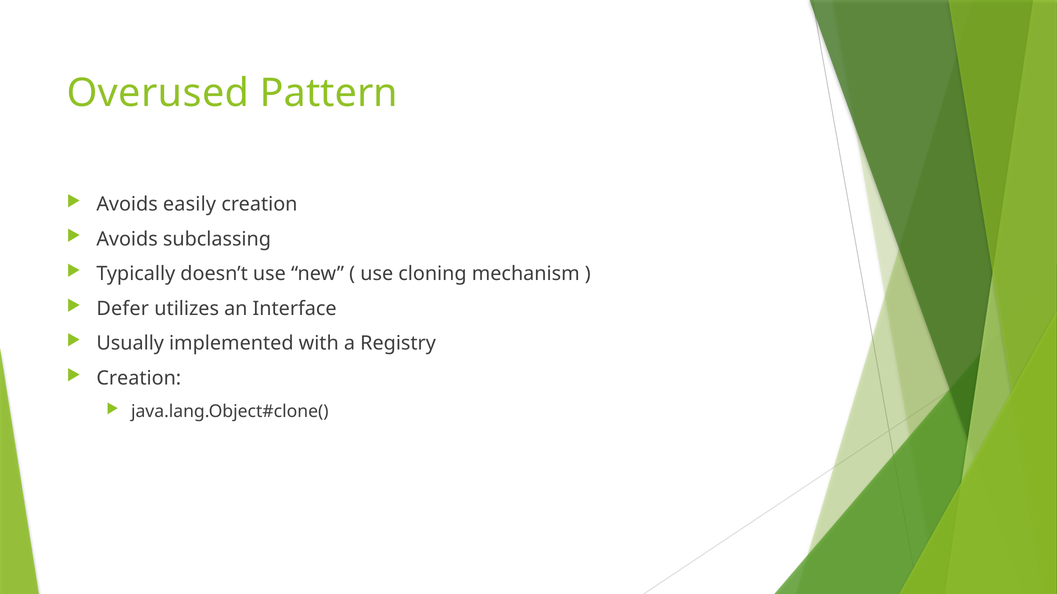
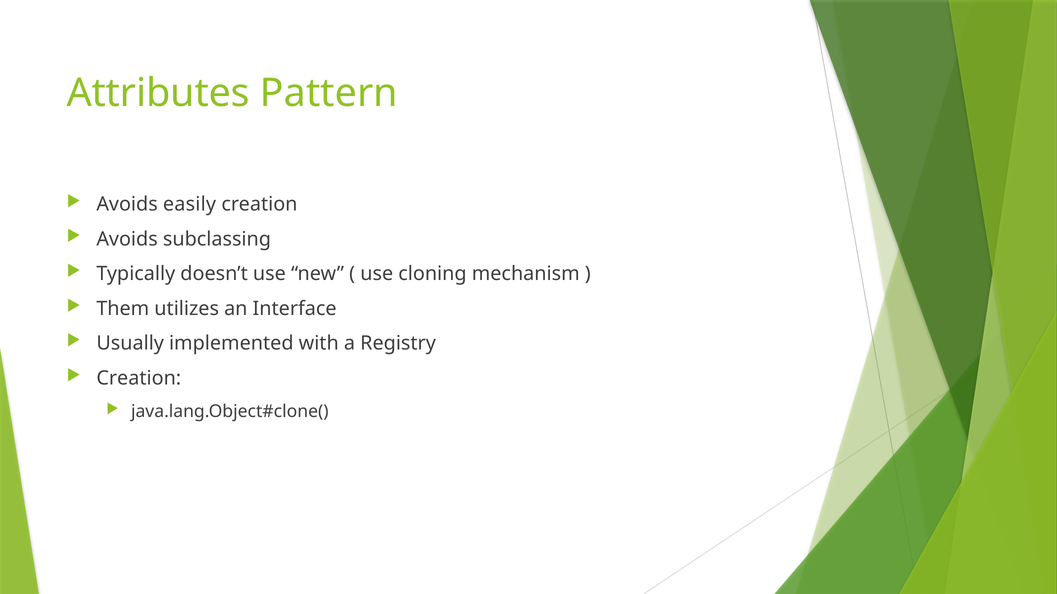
Overused: Overused -> Attributes
Defer: Defer -> Them
